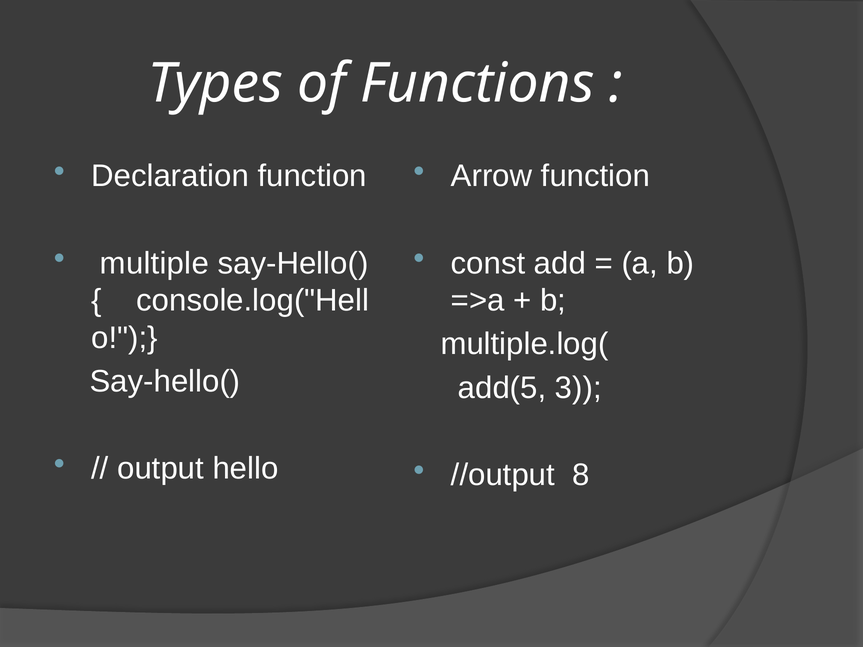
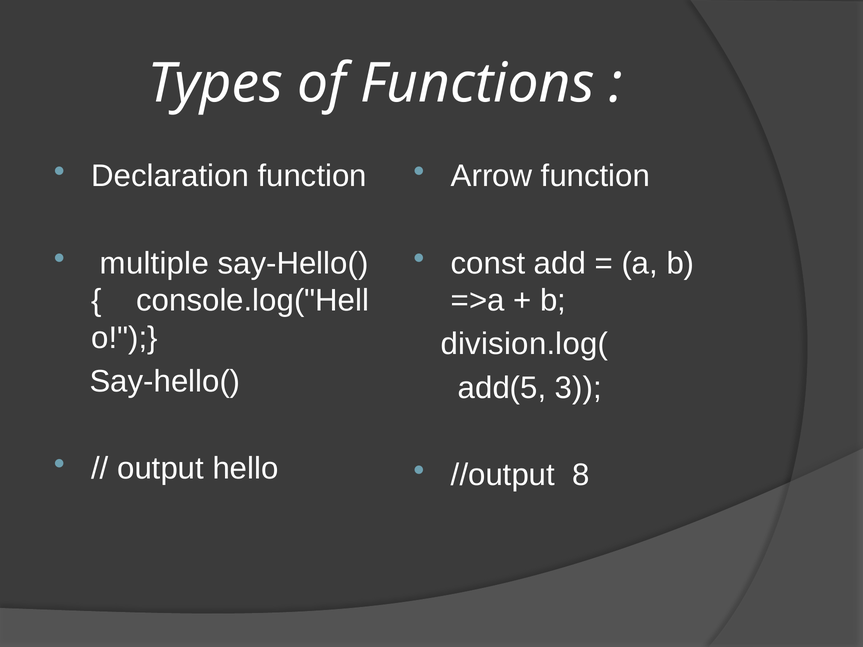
multiple.log(: multiple.log( -> division.log(
